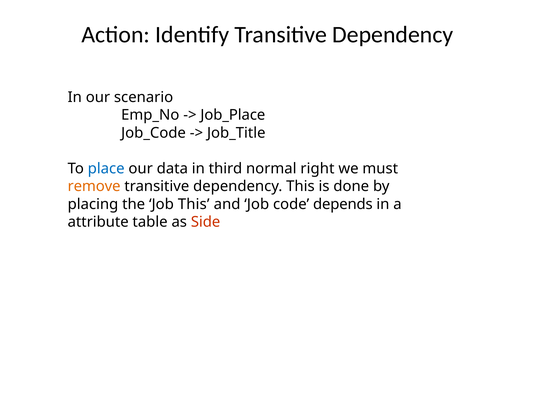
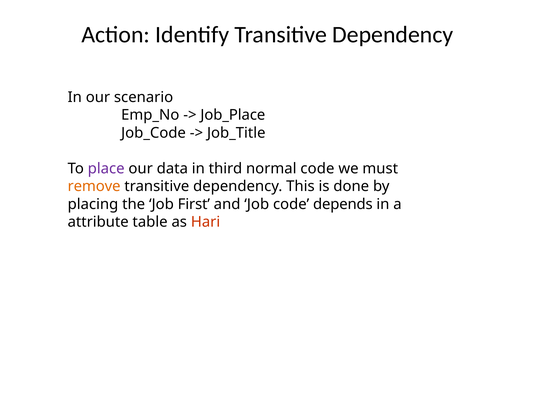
place colour: blue -> purple
normal right: right -> code
Job This: This -> First
Side: Side -> Hari
